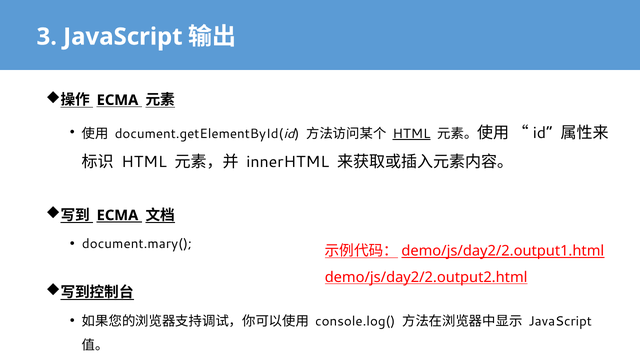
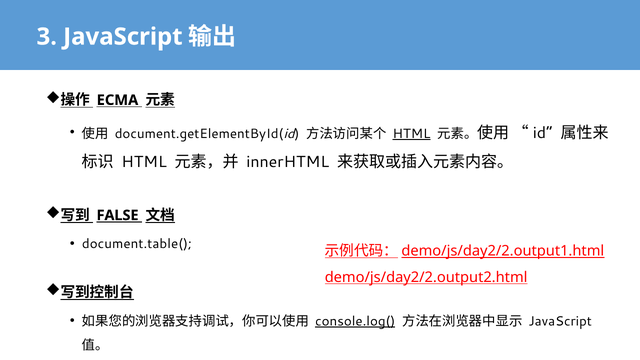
ECMA at (117, 215): ECMA -> FALSE
document.mary(: document.mary( -> document.table(
console.log( underline: none -> present
